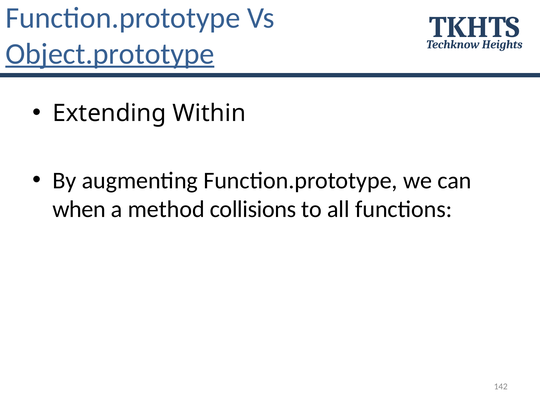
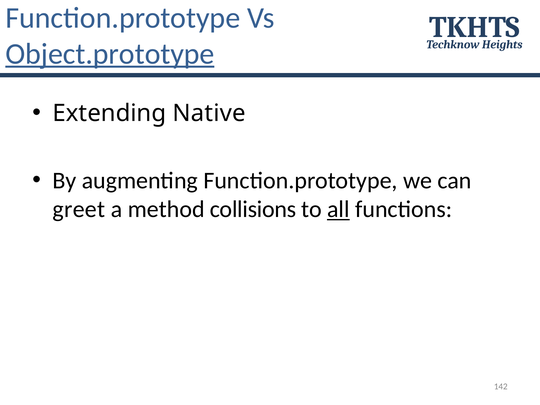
Within: Within -> Native
when: when -> greet
all underline: none -> present
